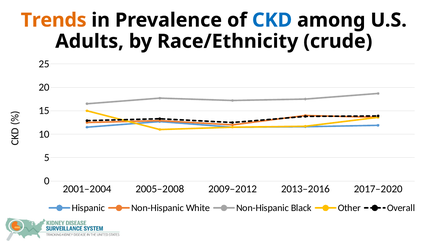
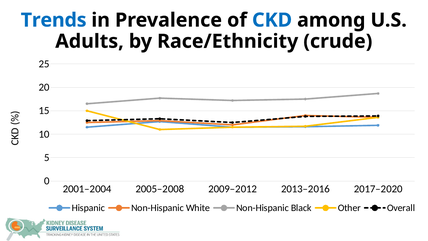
Trends colour: orange -> blue
